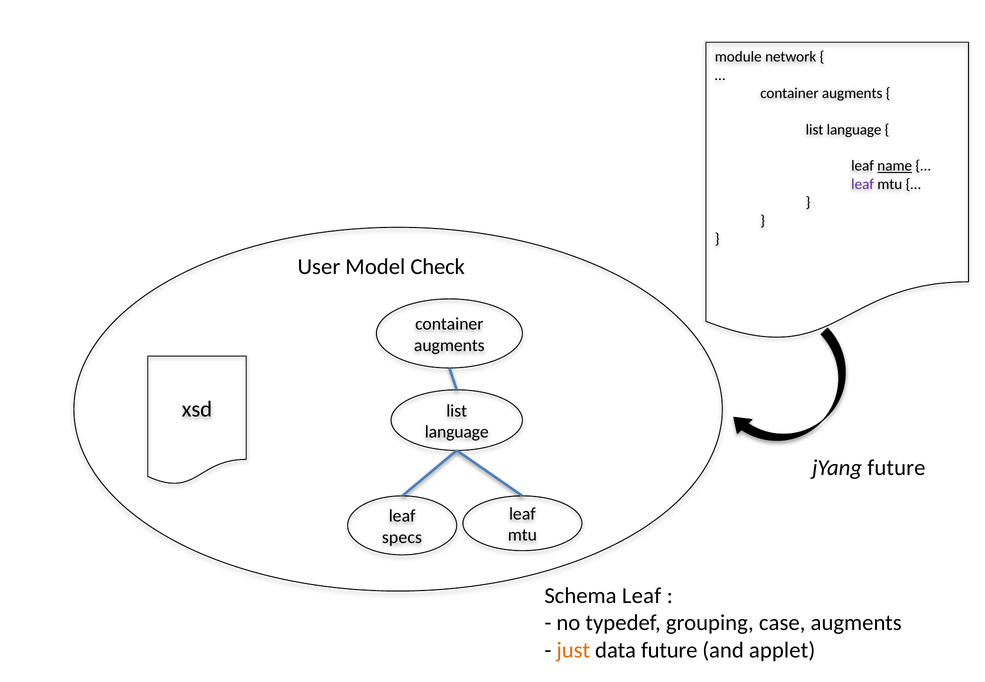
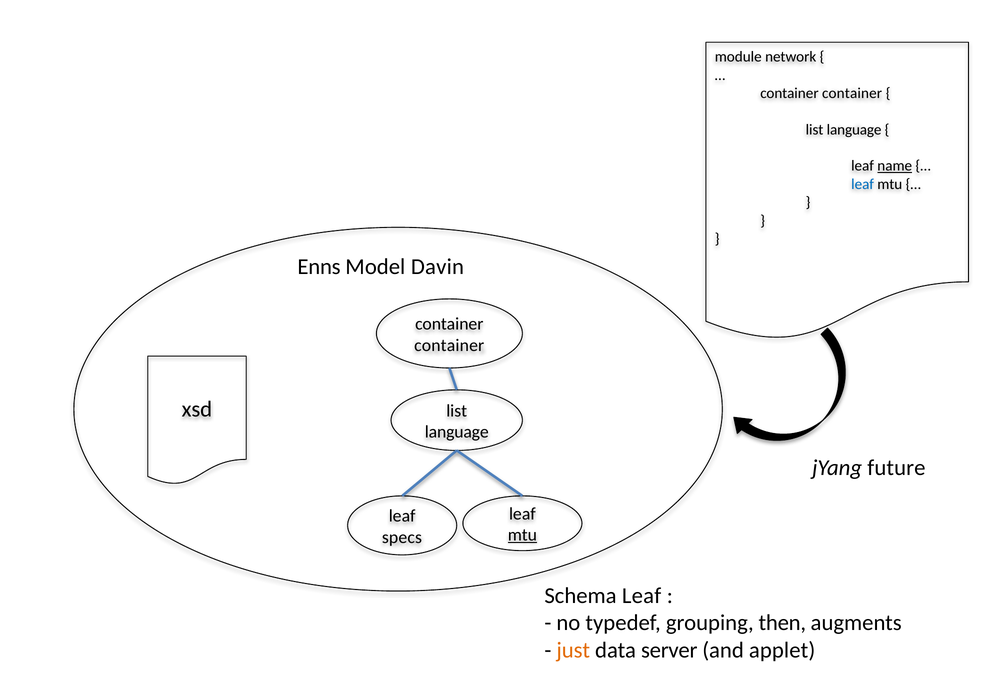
augments at (852, 93): augments -> container
leaf at (863, 184) colour: purple -> blue
User: User -> Enns
Check: Check -> Davin
augments at (449, 345): augments -> container
mtu at (522, 535) underline: none -> present
case: case -> then
data future: future -> server
